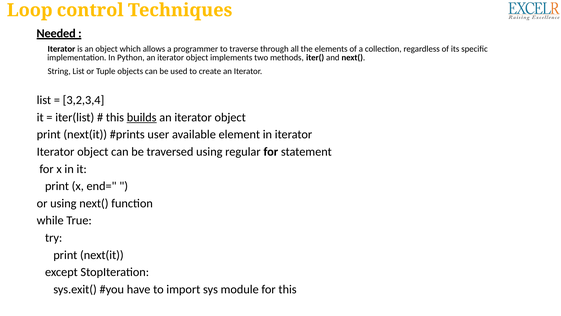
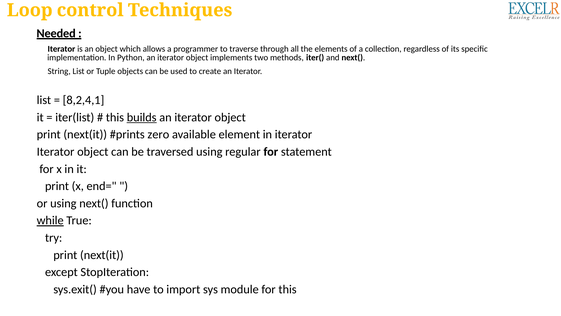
3,2,3,4: 3,2,3,4 -> 8,2,4,1
user: user -> zero
while underline: none -> present
